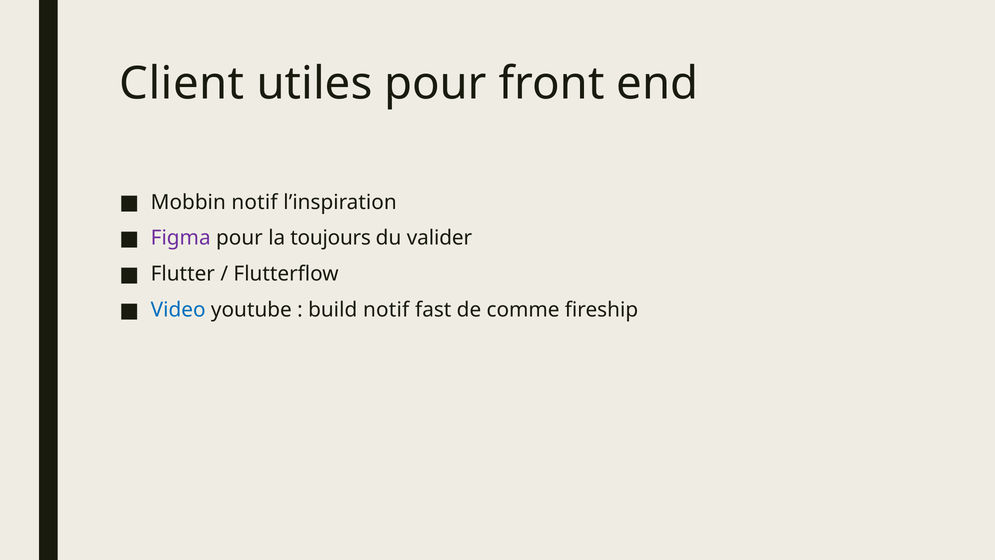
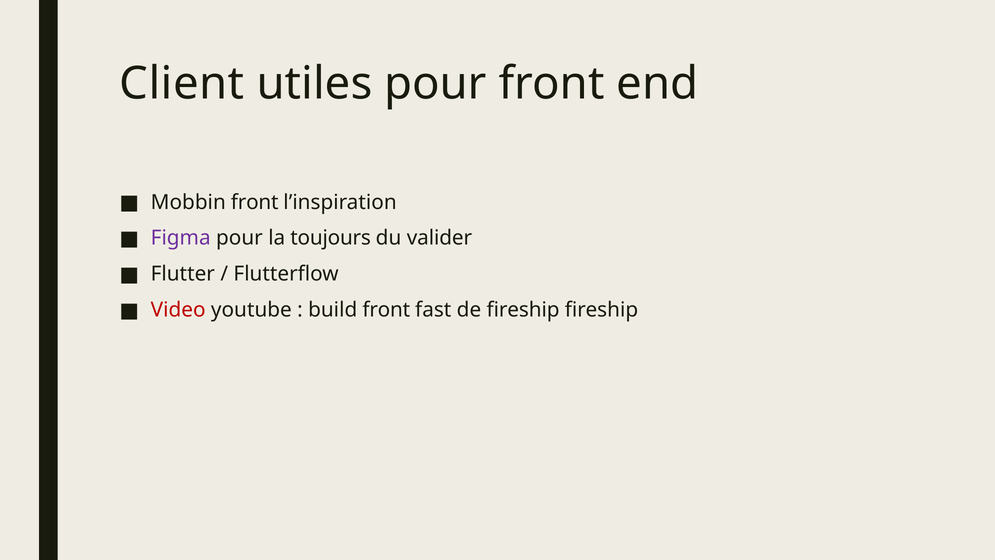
Mobbin notif: notif -> front
Video colour: blue -> red
build notif: notif -> front
de comme: comme -> fireship
